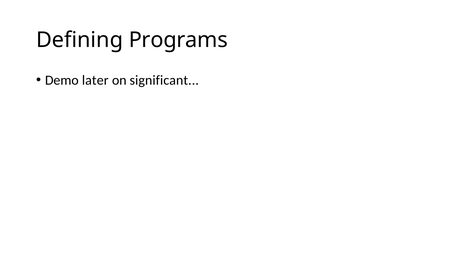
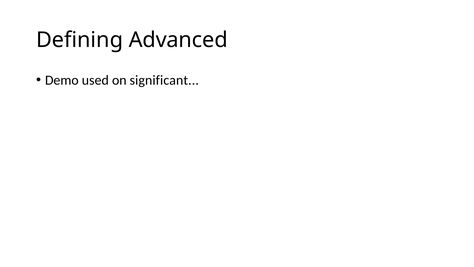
Programs: Programs -> Advanced
later: later -> used
